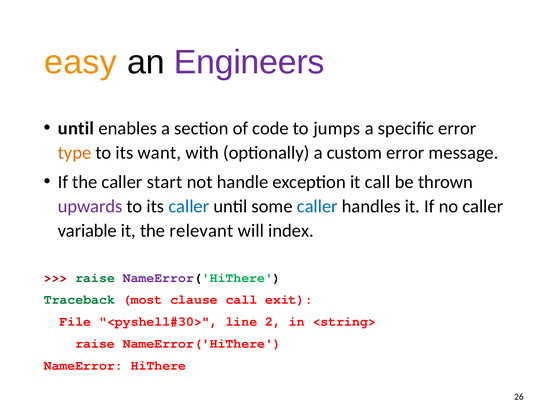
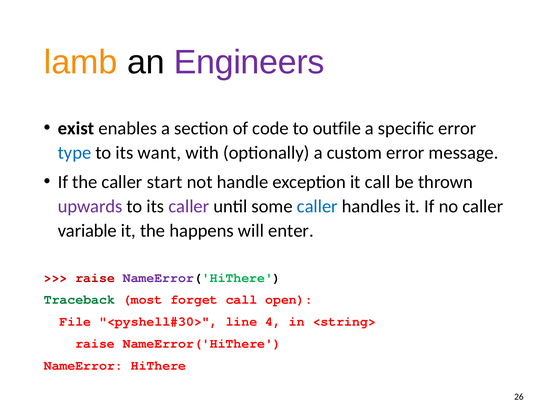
easy: easy -> lamb
until at (76, 129): until -> exist
jumps: jumps -> outfile
type colour: orange -> blue
caller at (189, 207) colour: blue -> purple
relevant: relevant -> happens
index: index -> enter
raise at (95, 278) colour: green -> red
clause: clause -> forget
exit: exit -> open
2: 2 -> 4
